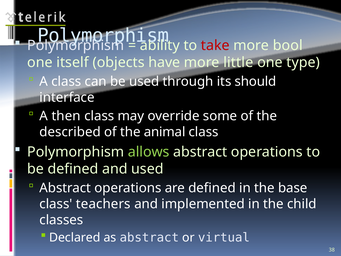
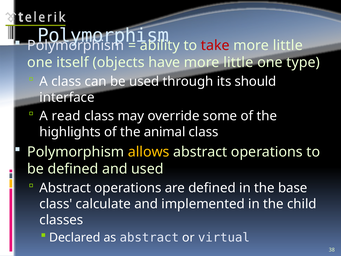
bool at (288, 45): bool -> little
then: then -> read
described: described -> highlights
allows colour: light green -> yellow
teachers: teachers -> calculate
